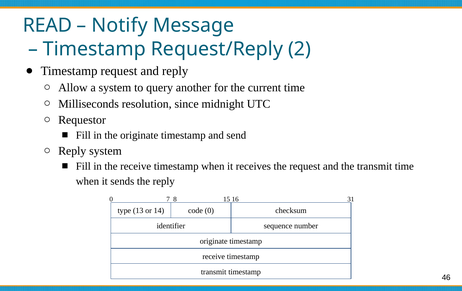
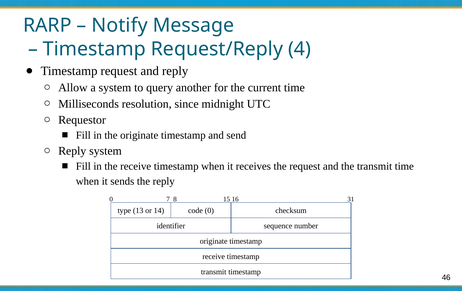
READ: READ -> RARP
2: 2 -> 4
